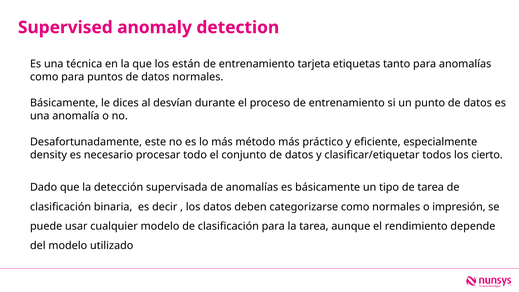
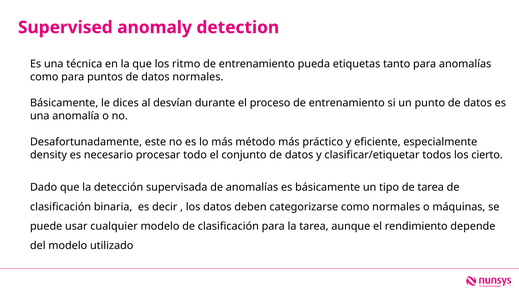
están: están -> ritmo
tarjeta: tarjeta -> pueda
impresión: impresión -> máquinas
